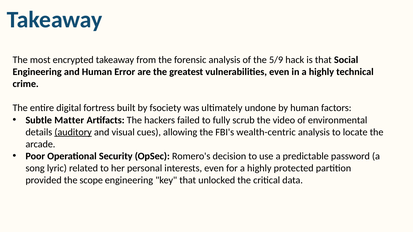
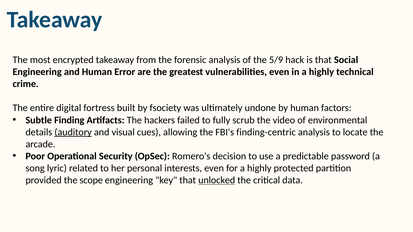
Matter: Matter -> Finding
wealth-centric: wealth-centric -> finding-centric
unlocked underline: none -> present
